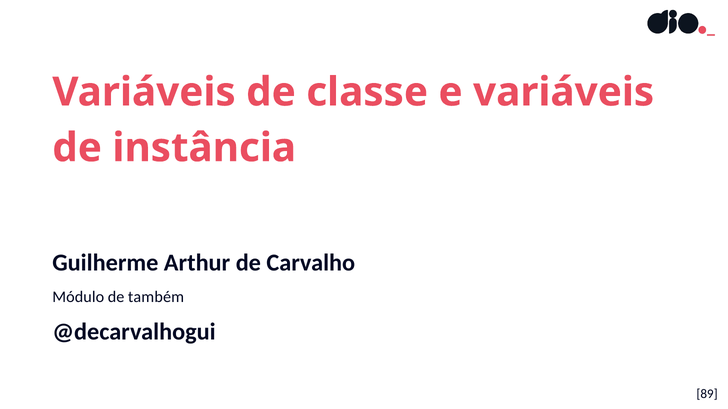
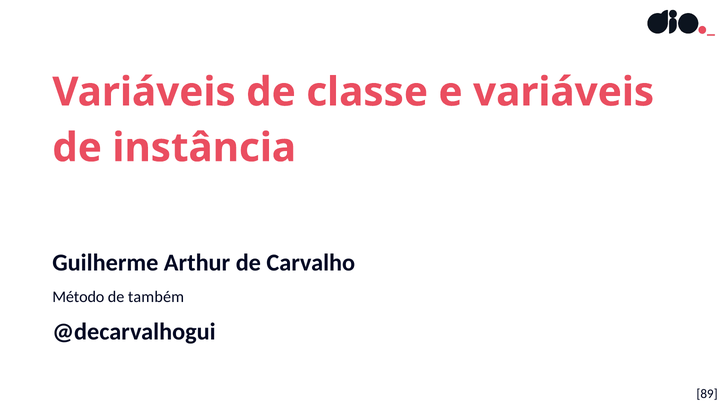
Módulo: Módulo -> Método
